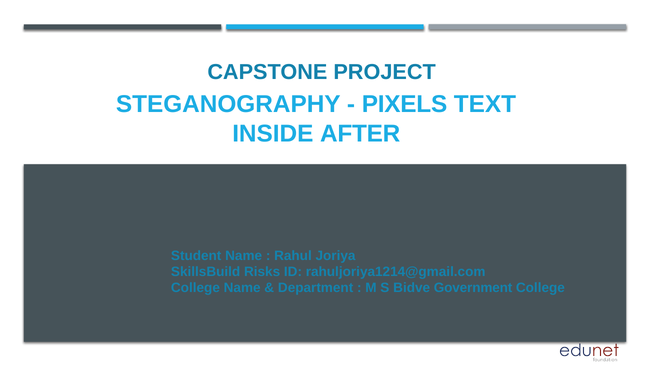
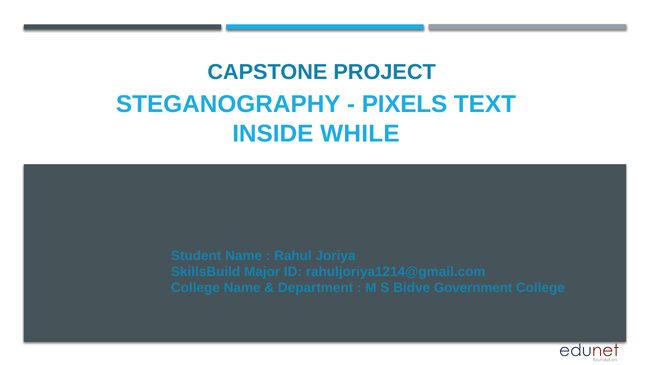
AFTER: AFTER -> WHILE
Risks: Risks -> Major
